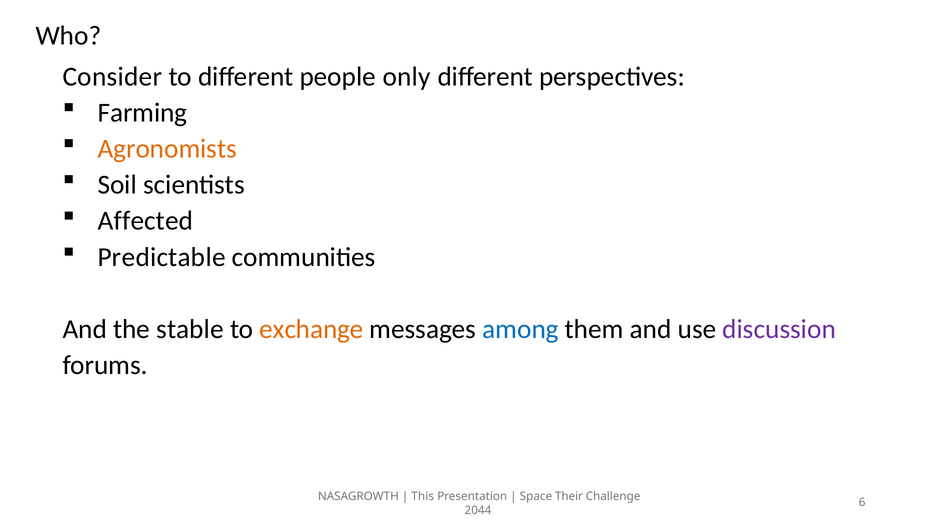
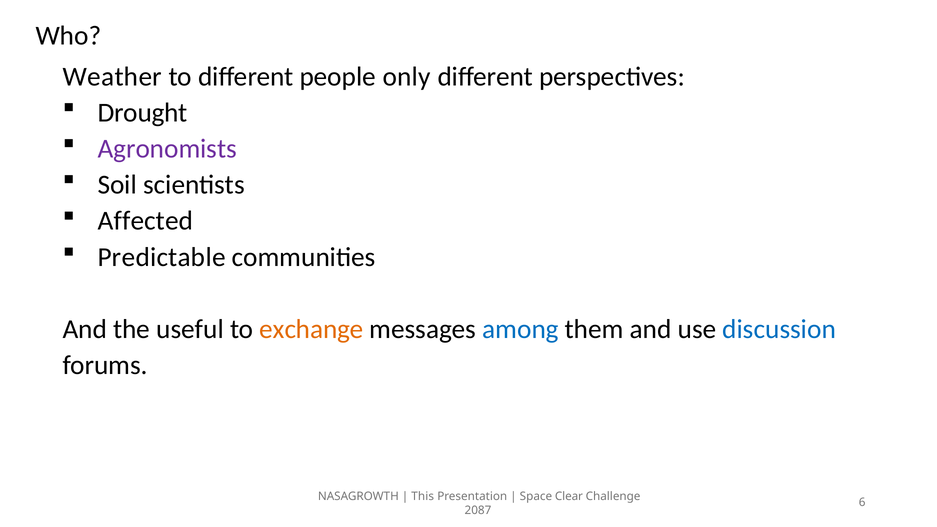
Consider: Consider -> Weather
Farming: Farming -> Drought
Agronomists colour: orange -> purple
stable: stable -> useful
discussion colour: purple -> blue
Their: Their -> Clear
2044: 2044 -> 2087
